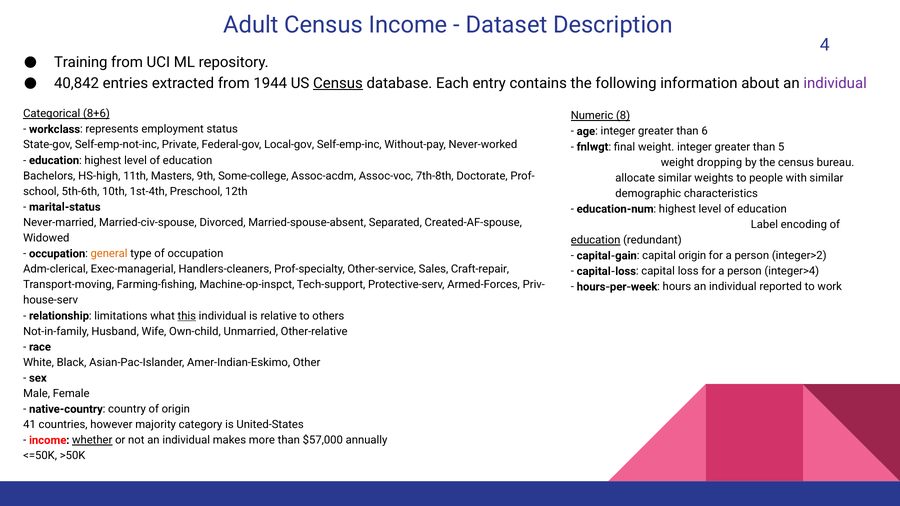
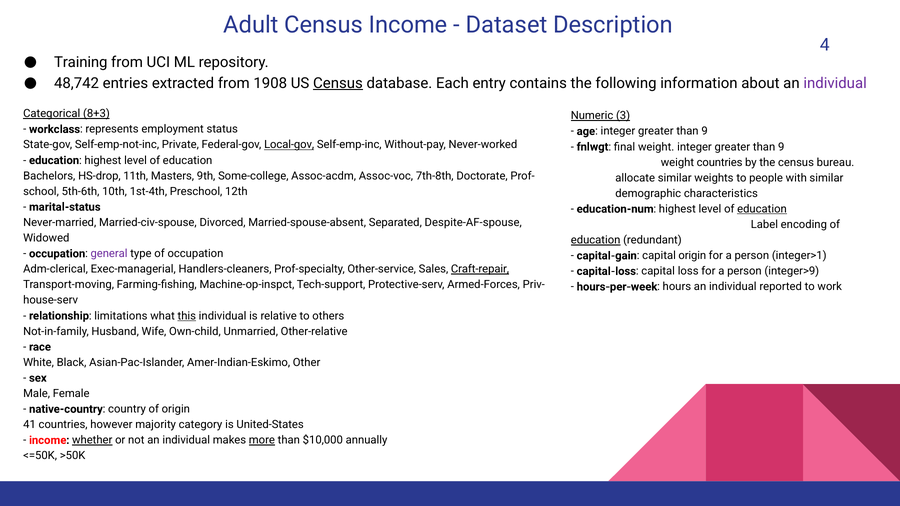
40,842: 40,842 -> 48,742
1944: 1944 -> 1908
8+6: 8+6 -> 8+3
8: 8 -> 3
6 at (705, 131): 6 -> 9
Local-gov underline: none -> present
5 at (781, 147): 5 -> 9
weight dropping: dropping -> countries
HS-high: HS-high -> HS-drop
education at (762, 209) underline: none -> present
Created-AF-spouse: Created-AF-spouse -> Despite-AF-spouse
general colour: orange -> purple
integer>2: integer>2 -> integer>1
Craft-repair underline: none -> present
integer>4: integer>4 -> integer>9
more underline: none -> present
$57,000: $57,000 -> $10,000
